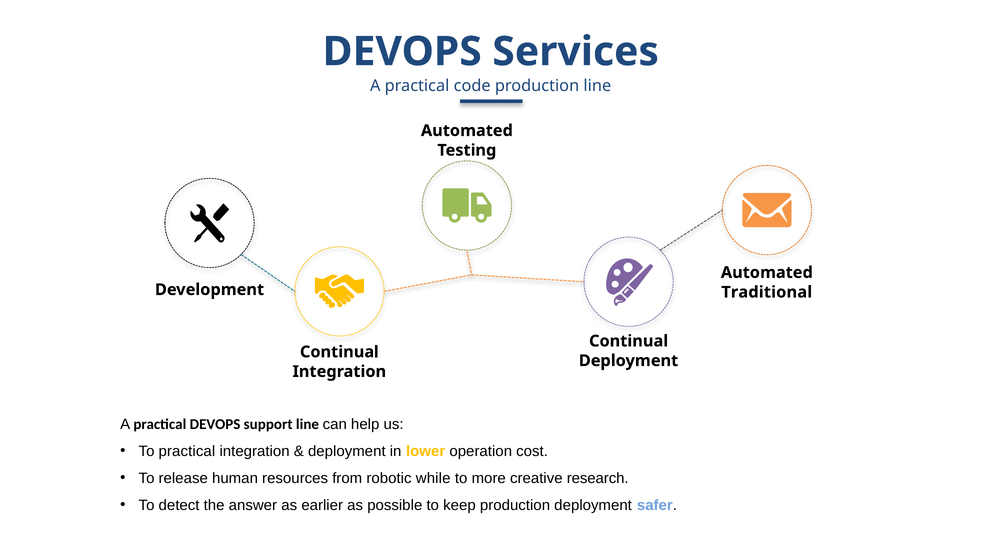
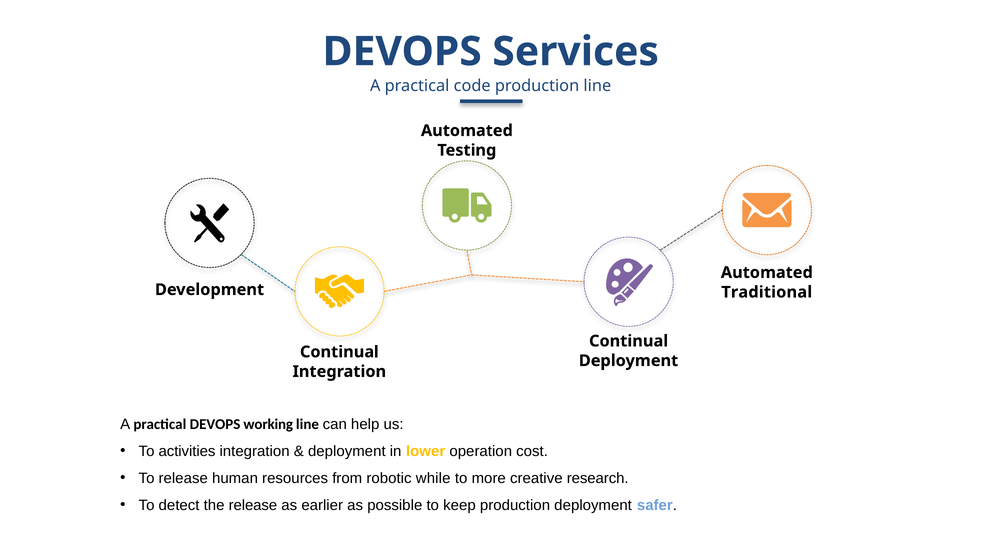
support: support -> working
To practical: practical -> activities
the answer: answer -> release
